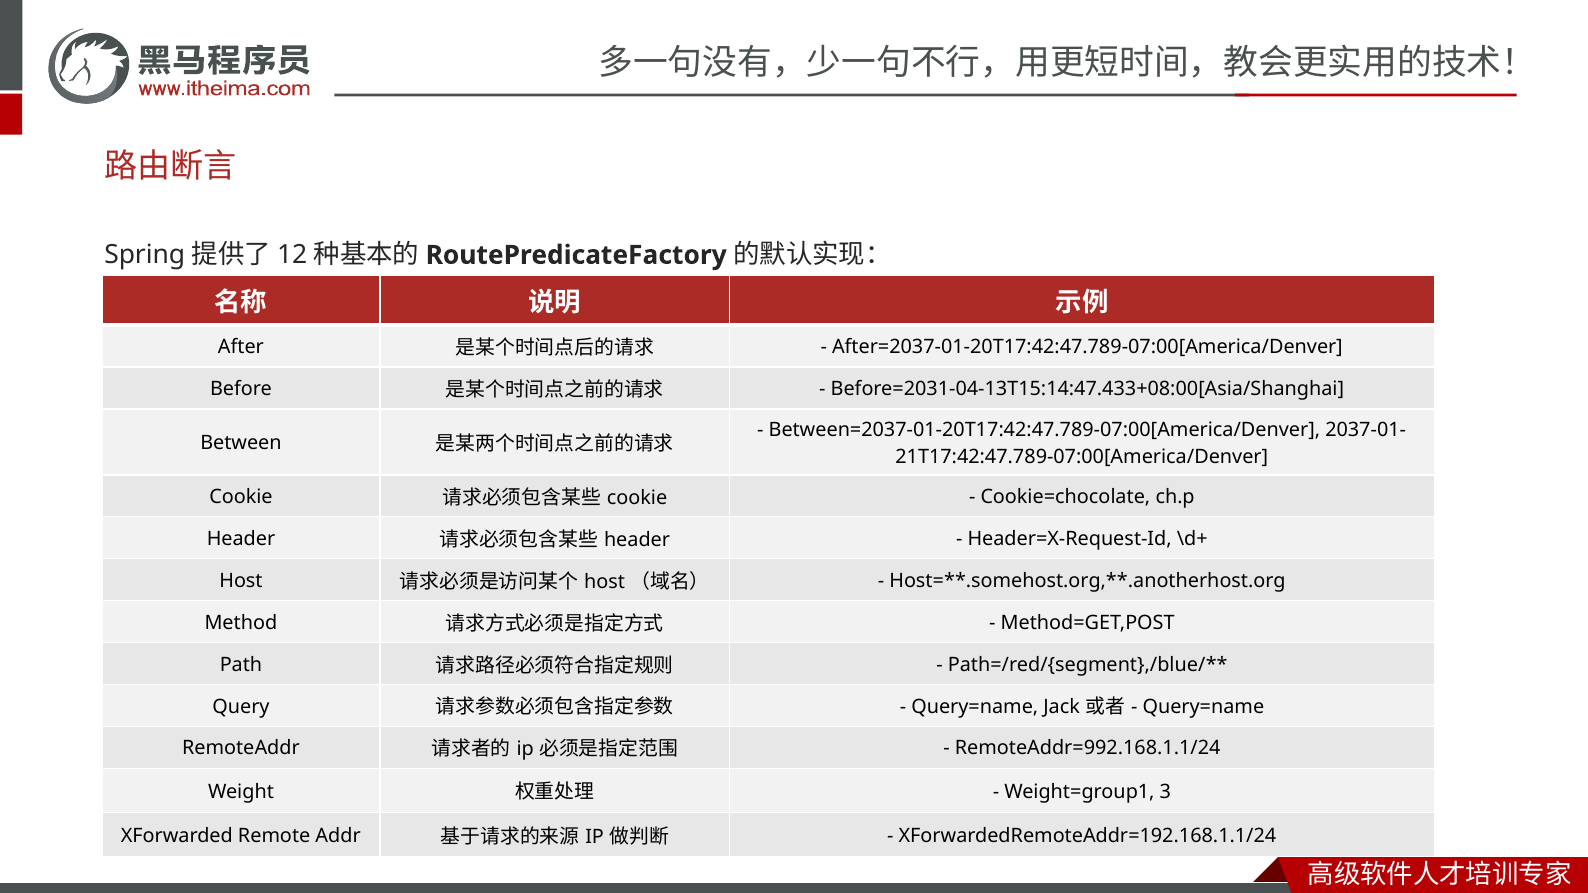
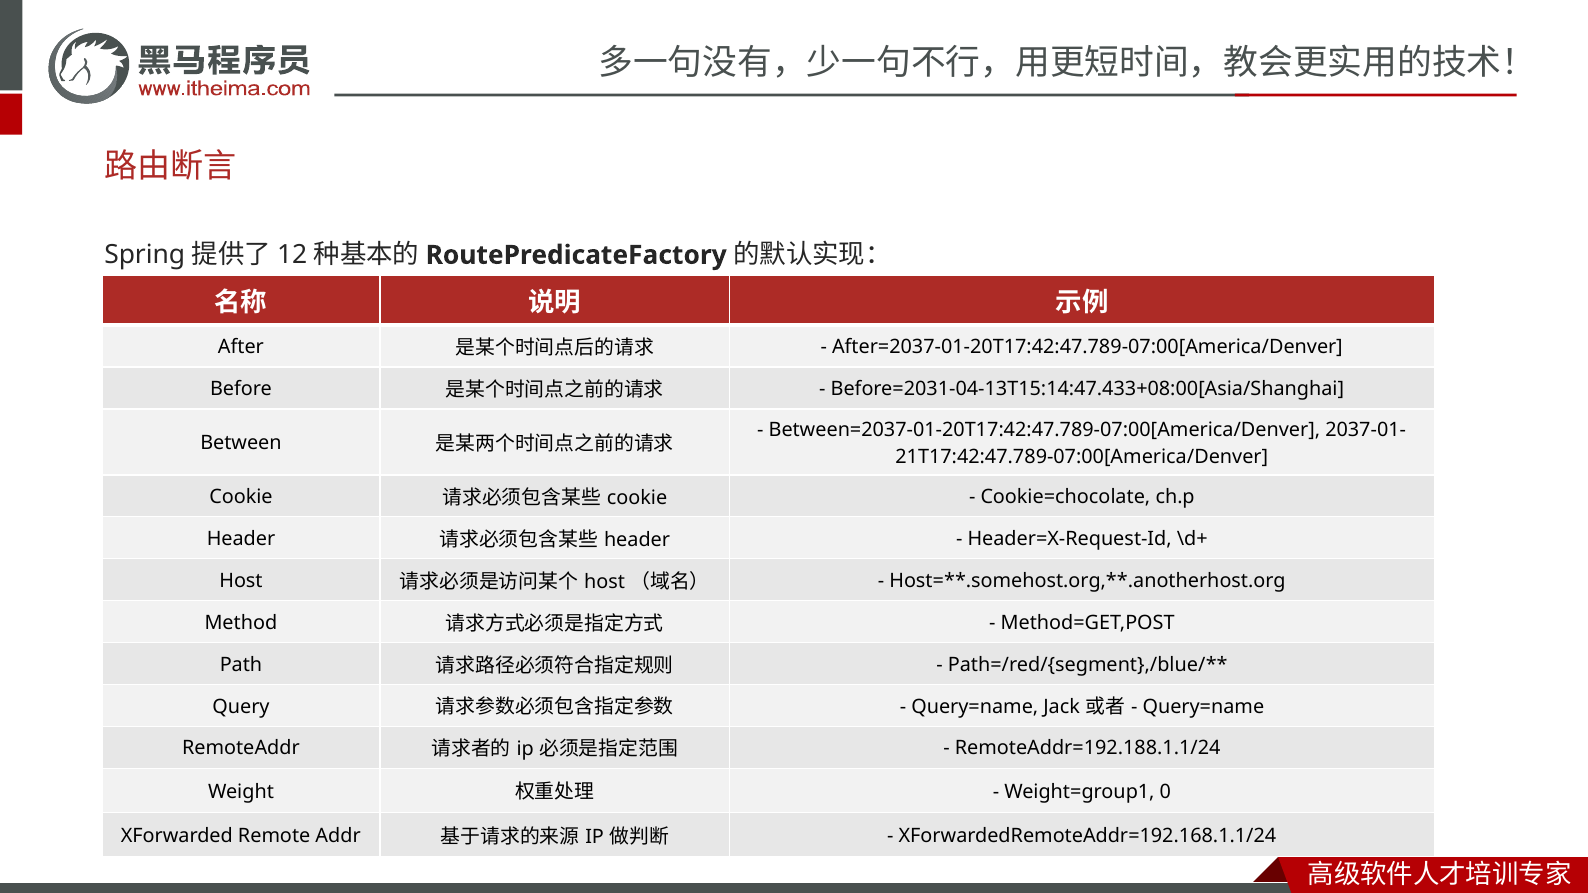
RemoteAddr=992.168.1.1/24: RemoteAddr=992.168.1.1/24 -> RemoteAddr=192.188.1.1/24
3: 3 -> 0
